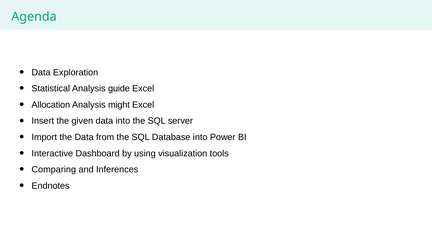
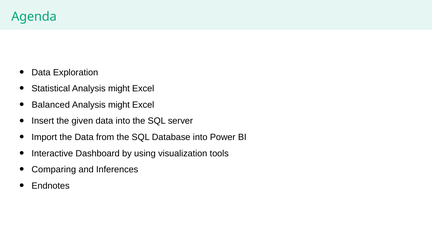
Statistical Analysis guide: guide -> might
Allocation: Allocation -> Balanced
